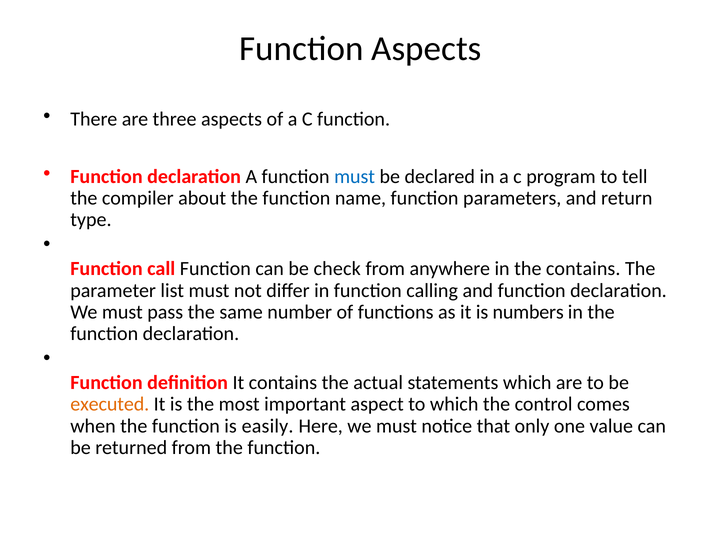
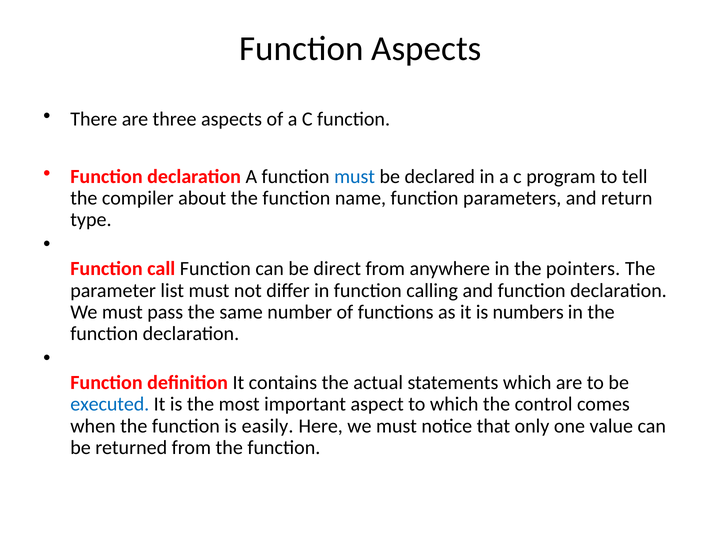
check: check -> direct
the contains: contains -> pointers
executed colour: orange -> blue
